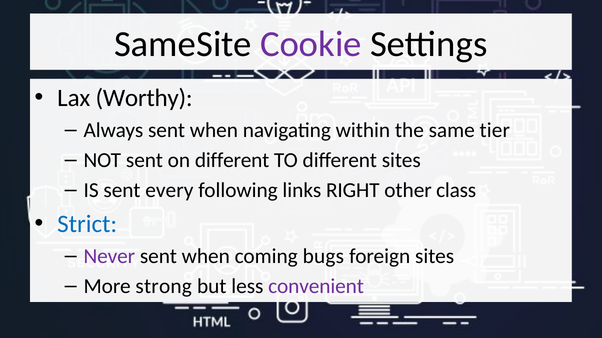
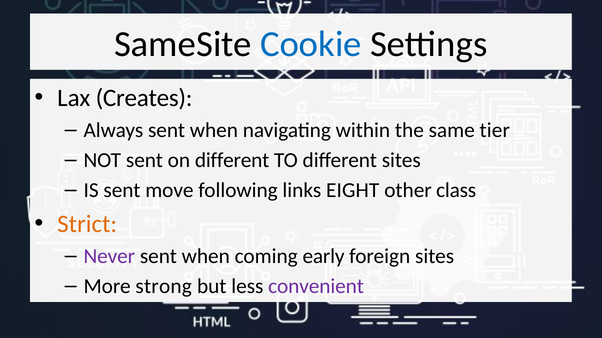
Cookie colour: purple -> blue
Worthy: Worthy -> Creates
every: every -> move
RIGHT: RIGHT -> EIGHT
Strict colour: blue -> orange
bugs: bugs -> early
